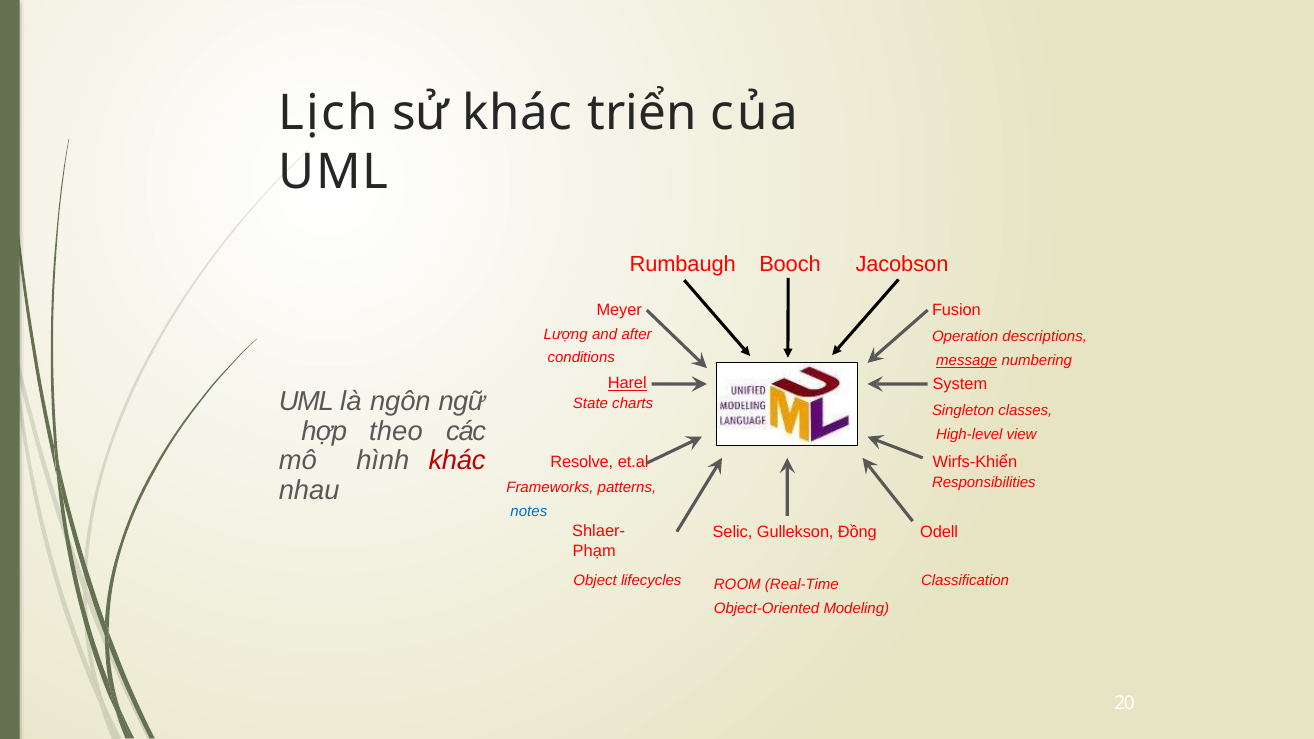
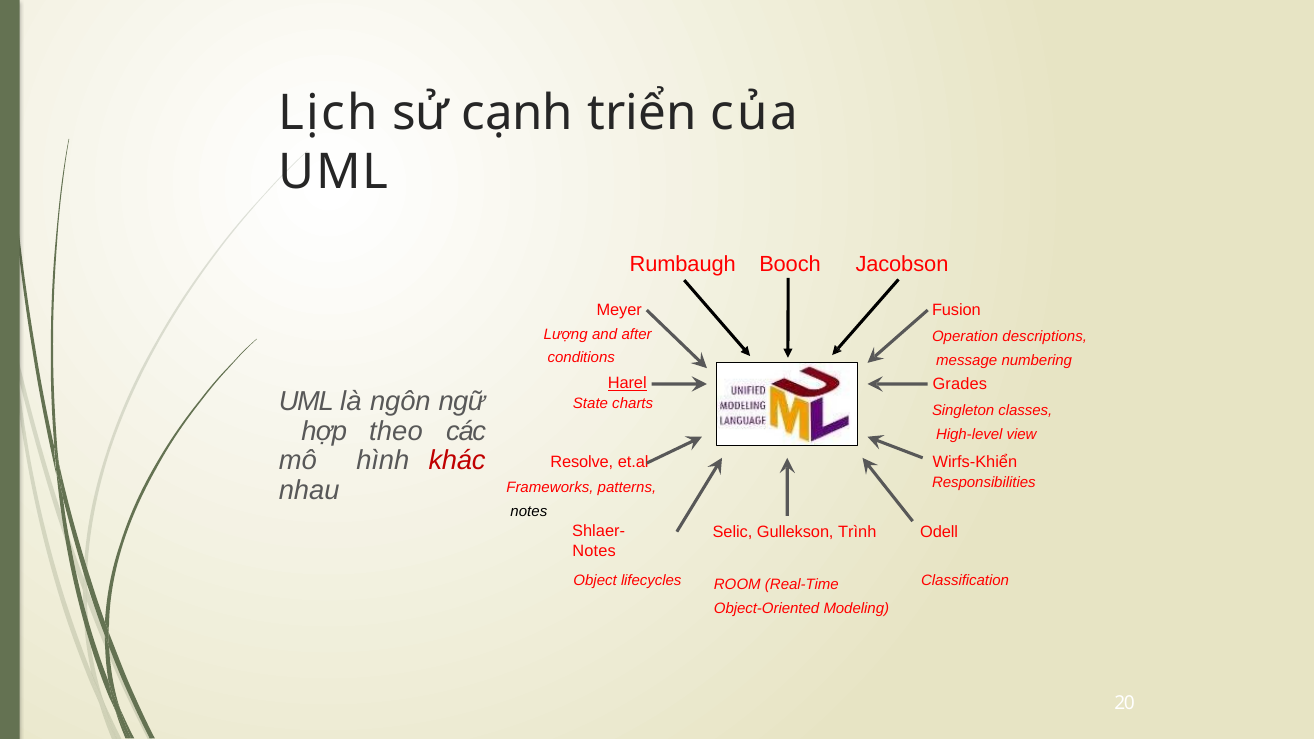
sử khác: khác -> cạnh
message underline: present -> none
System: System -> Grades
notes at (529, 512) colour: blue -> black
Đồng: Đồng -> Trình
Phạm at (594, 551): Phạm -> Notes
